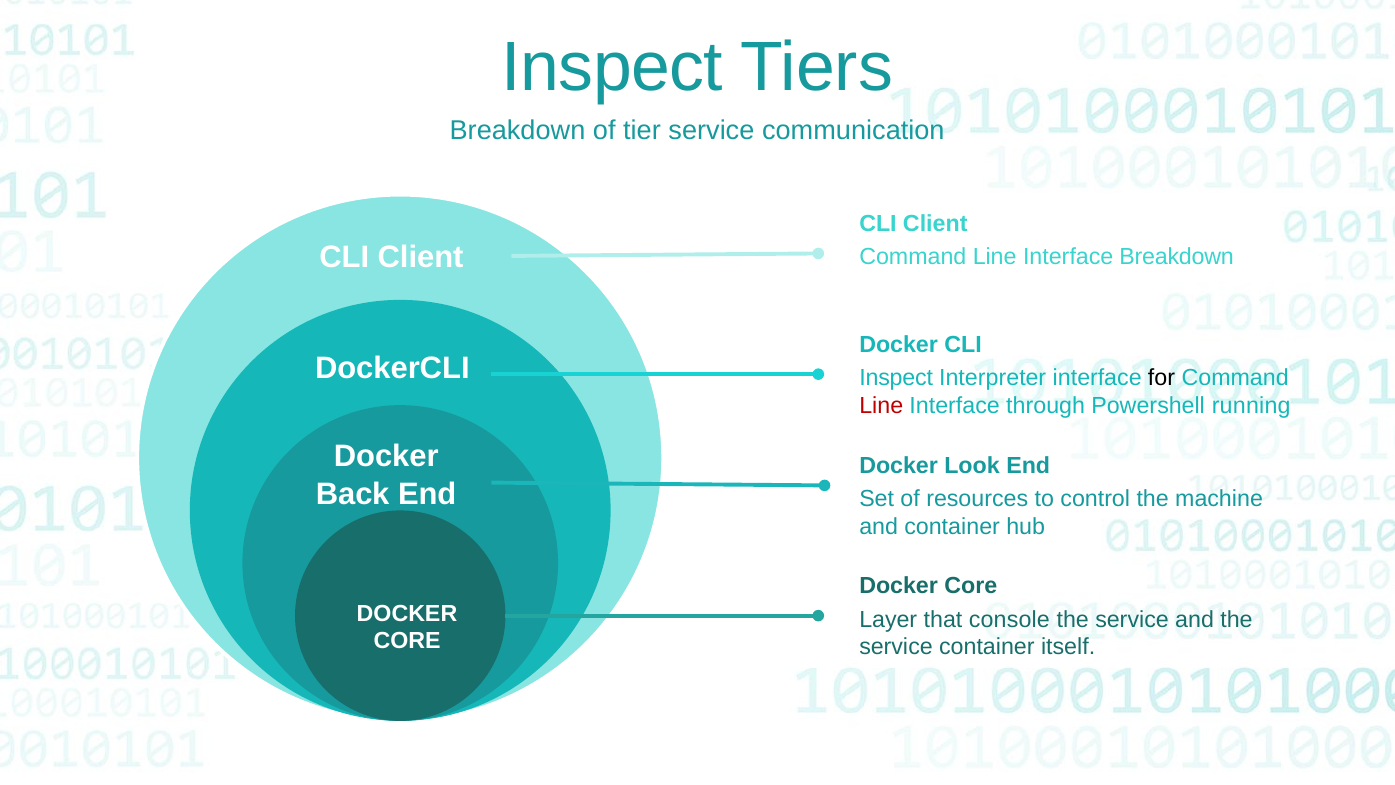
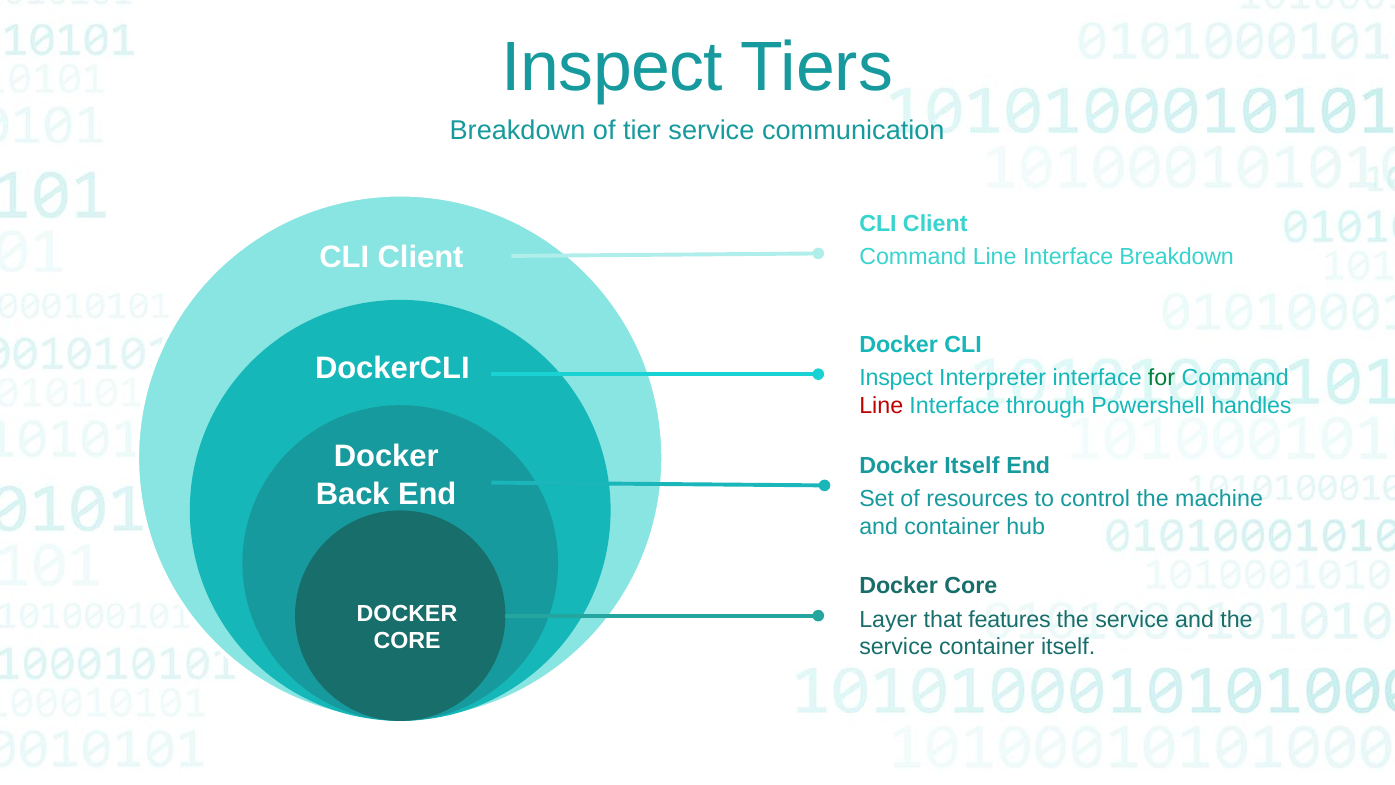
for colour: black -> green
running: running -> handles
Docker Look: Look -> Itself
console: console -> features
